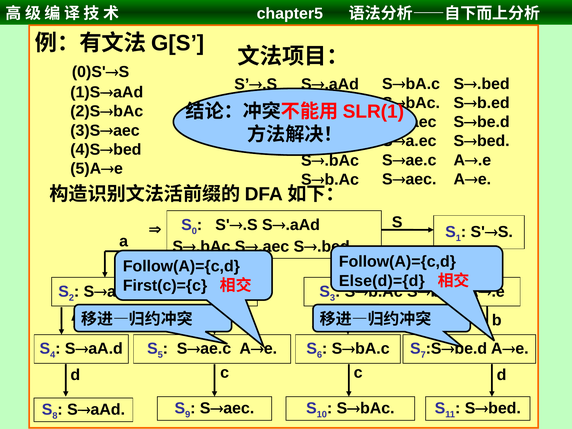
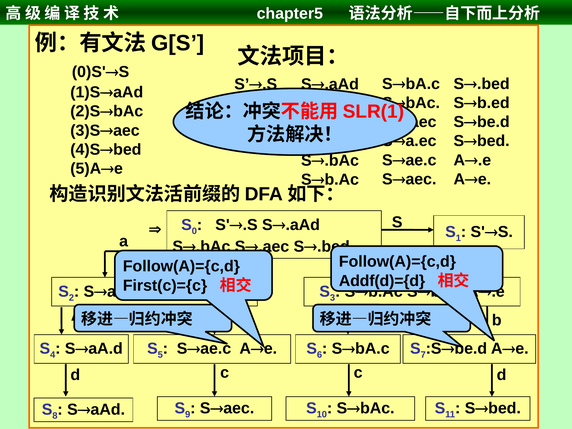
Else(d)={d: Else(d)={d -> Addf(d)={d
